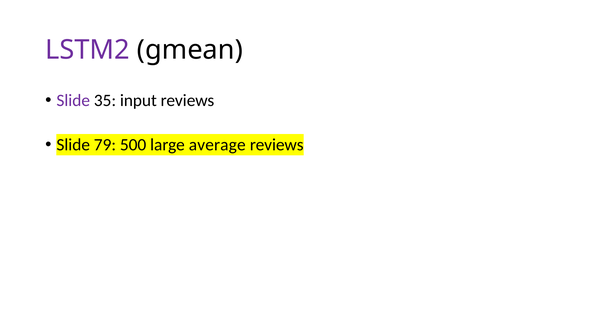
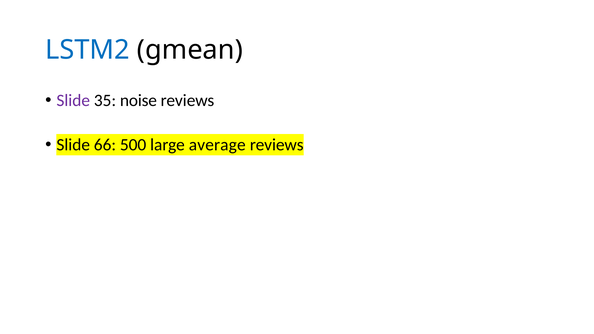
LSTM2 colour: purple -> blue
input: input -> noise
79: 79 -> 66
